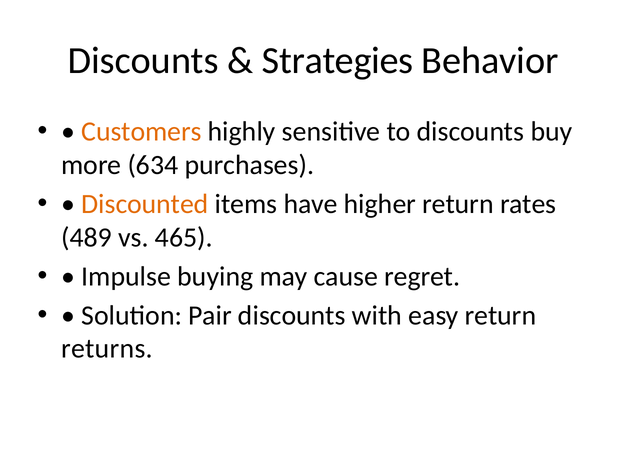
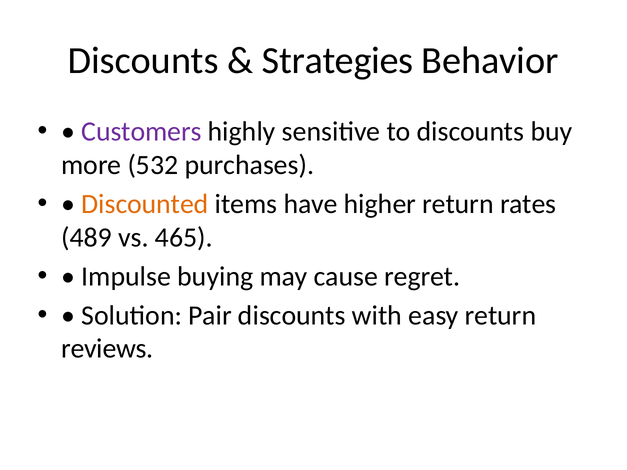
Customers colour: orange -> purple
634: 634 -> 532
returns: returns -> reviews
